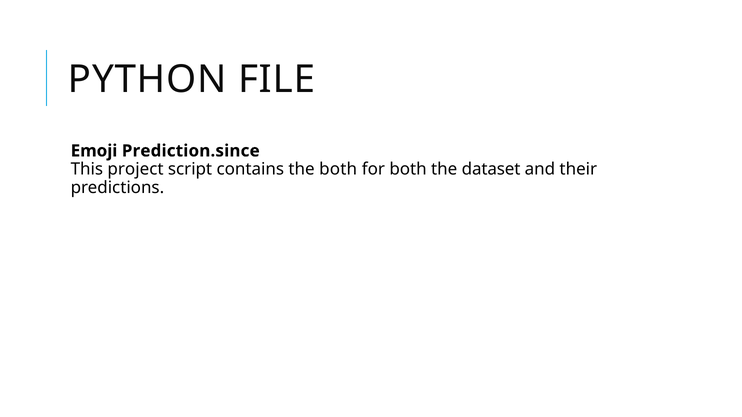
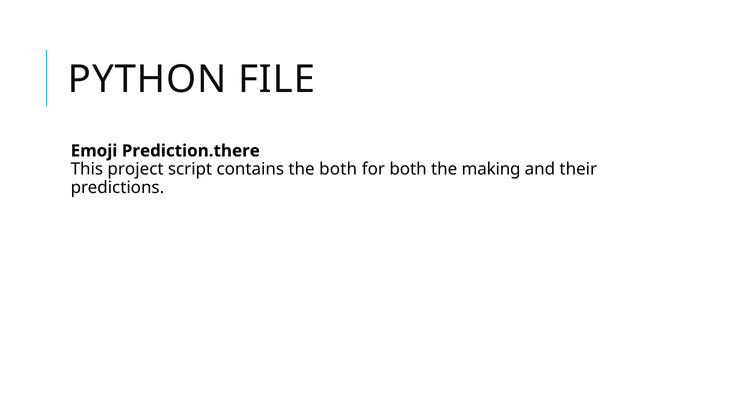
Prediction.since: Prediction.since -> Prediction.there
dataset: dataset -> making
